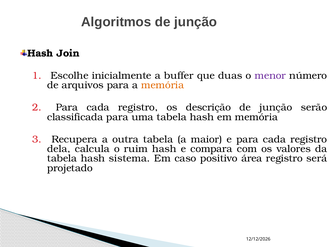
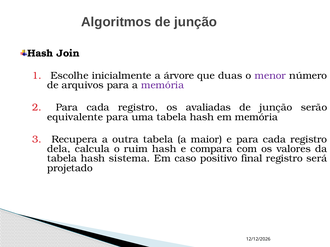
buffer: buffer -> árvore
memória at (163, 85) colour: orange -> purple
descrição: descrição -> avaliadas
classificada: classificada -> equivalente
área: área -> final
